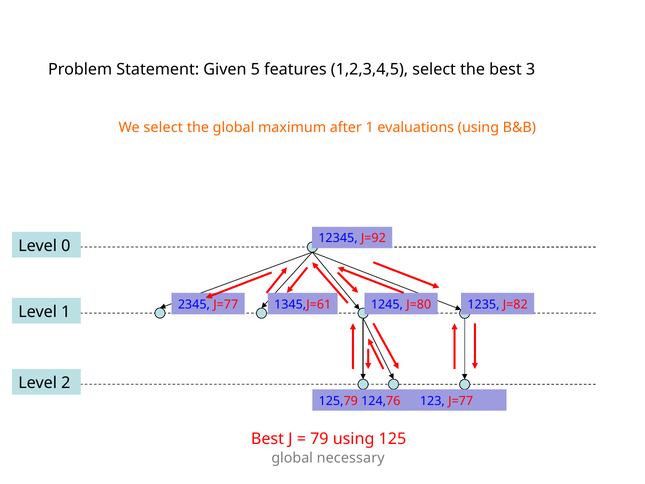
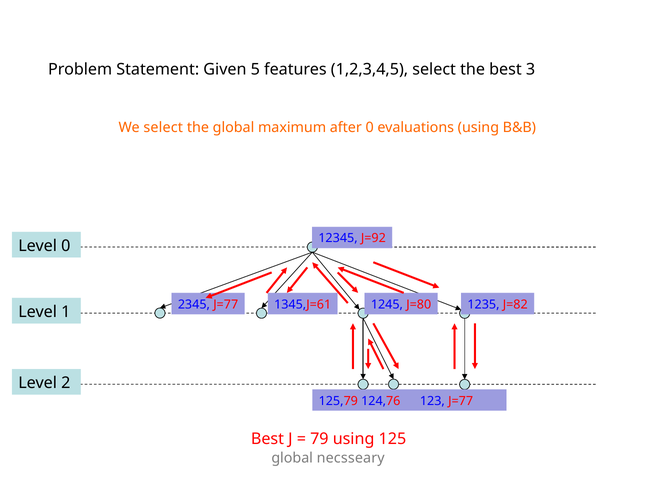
after 1: 1 -> 0
necessary: necessary -> necsseary
